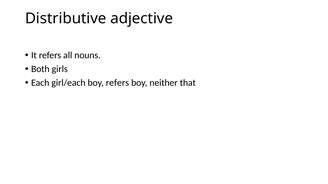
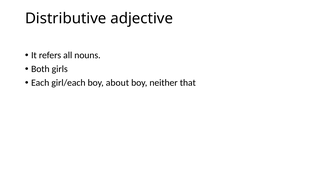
boy refers: refers -> about
